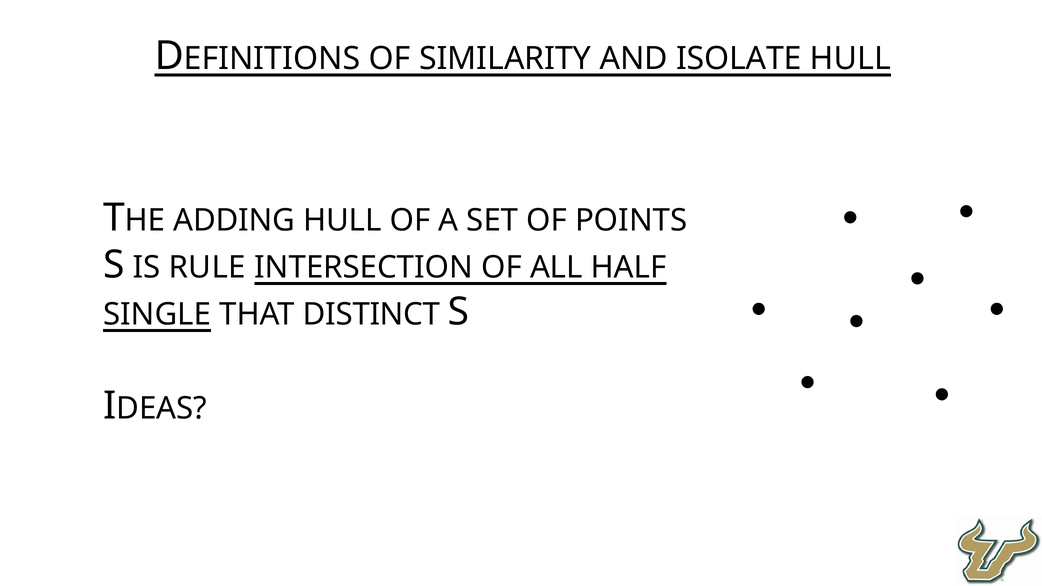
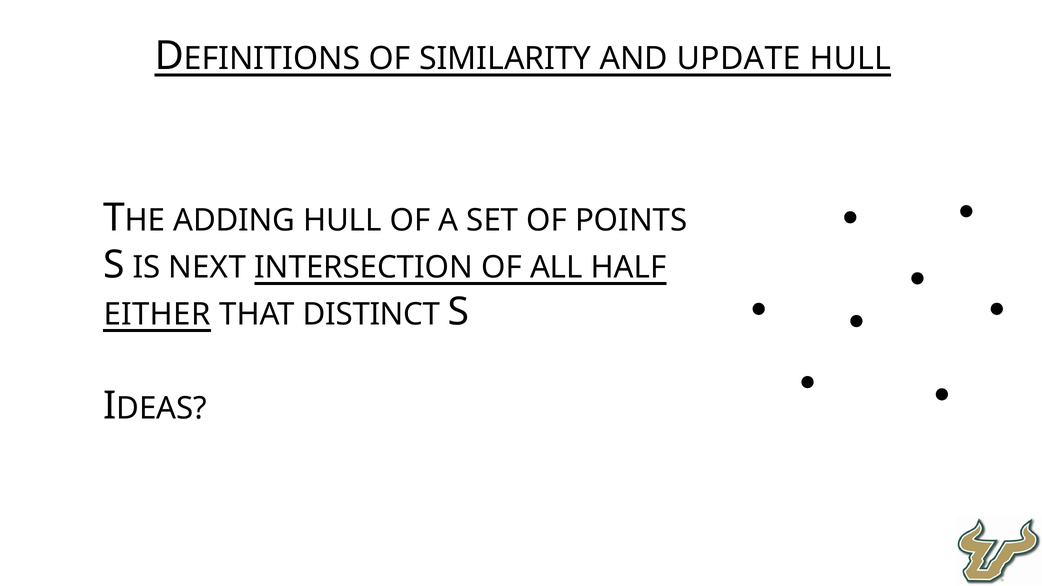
ISOLATE: ISOLATE -> UPDATE
RULE: RULE -> NEXT
SINGLE: SINGLE -> EITHER
